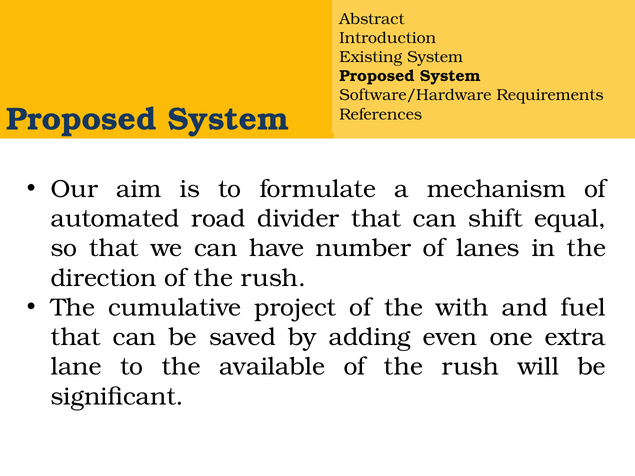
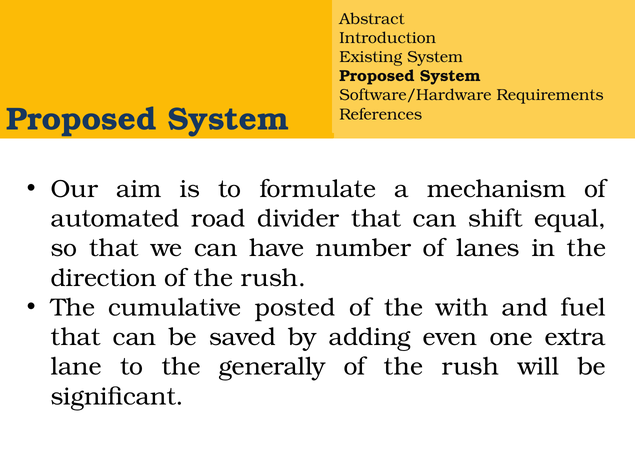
project: project -> posted
available: available -> generally
